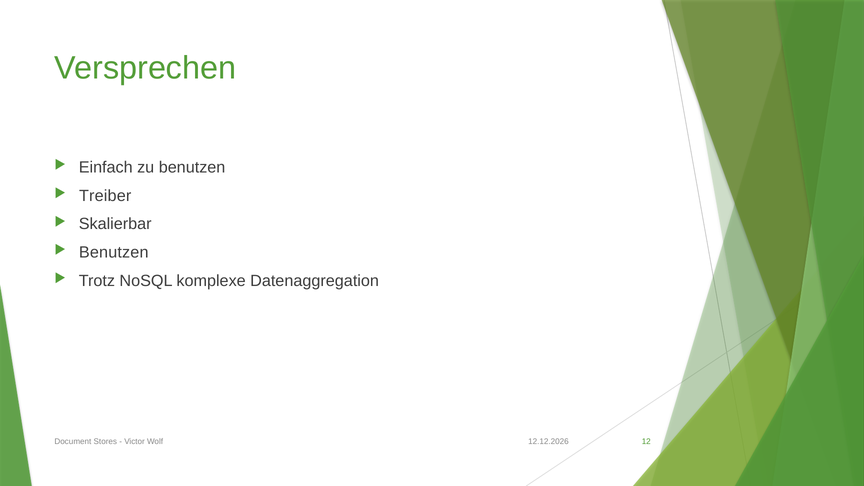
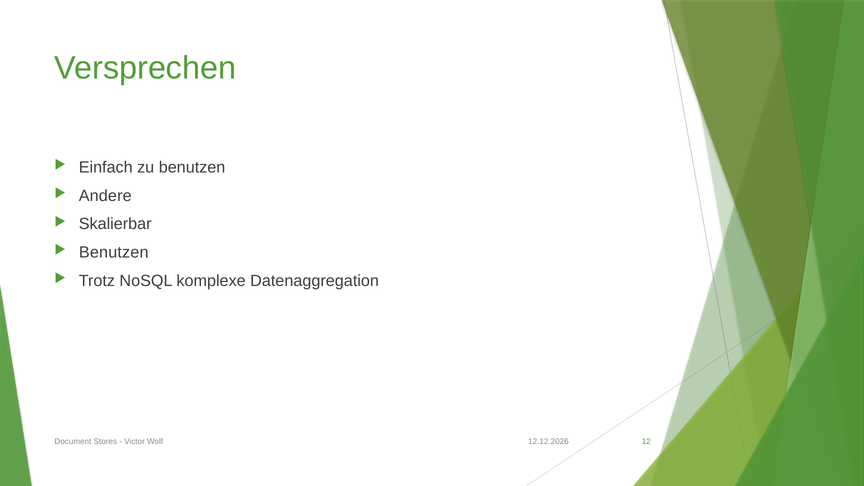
Treiber: Treiber -> Andere
